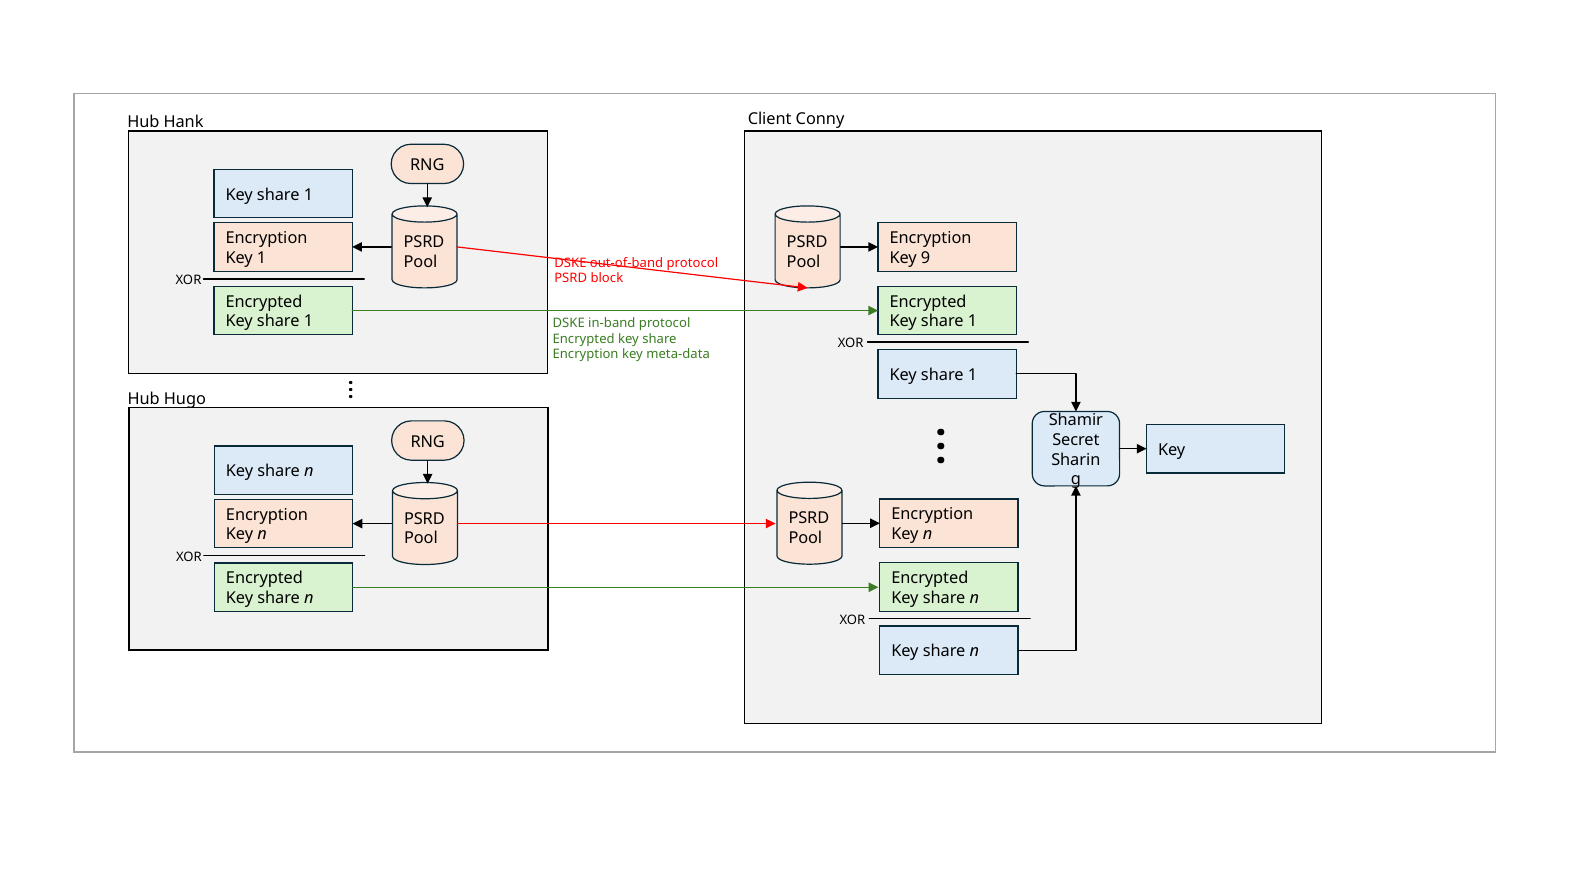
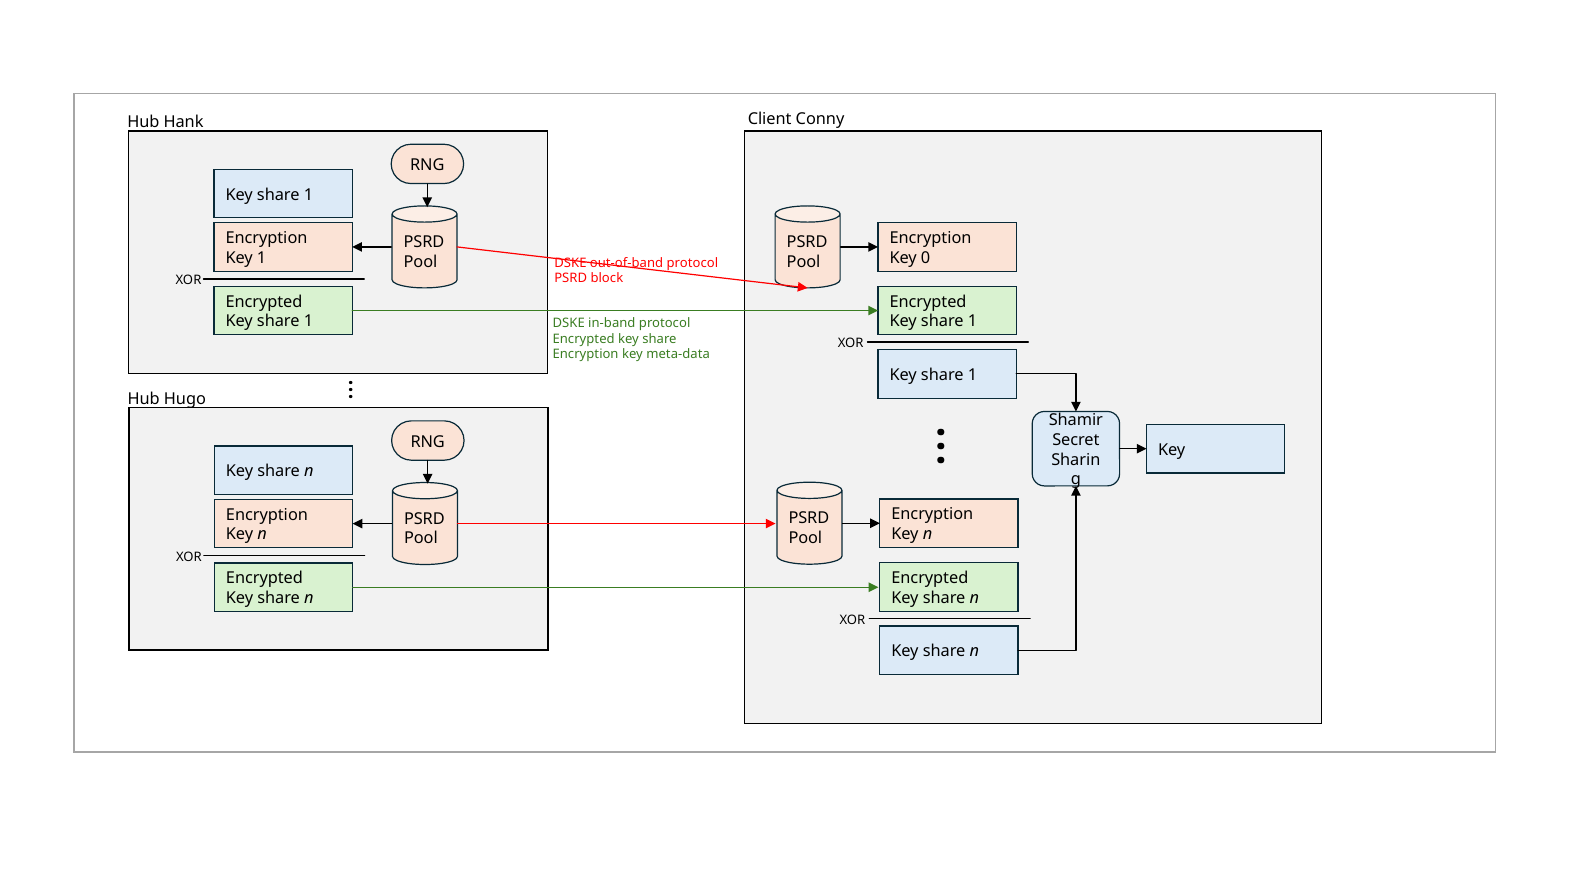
9: 9 -> 0
